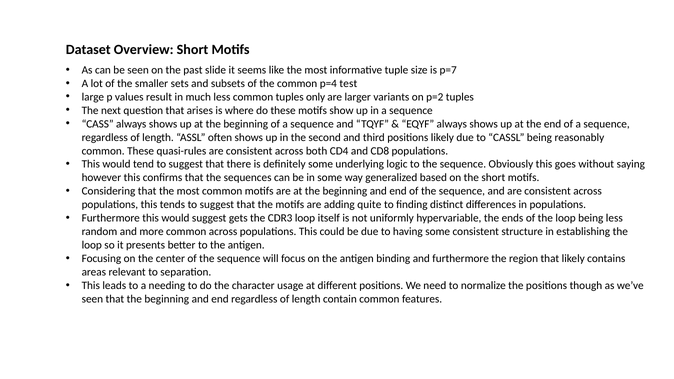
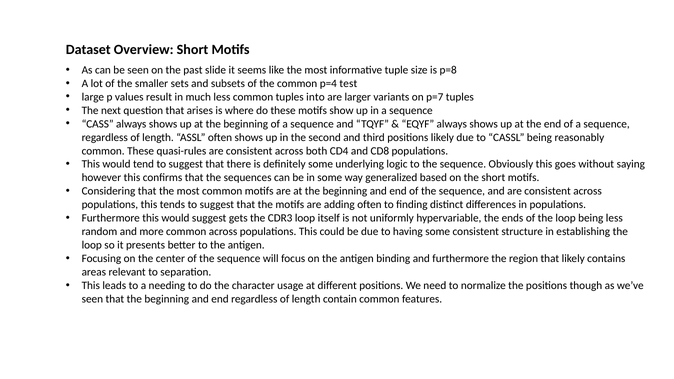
p=7: p=7 -> p=8
only: only -> into
p=2: p=2 -> p=7
adding quite: quite -> often
